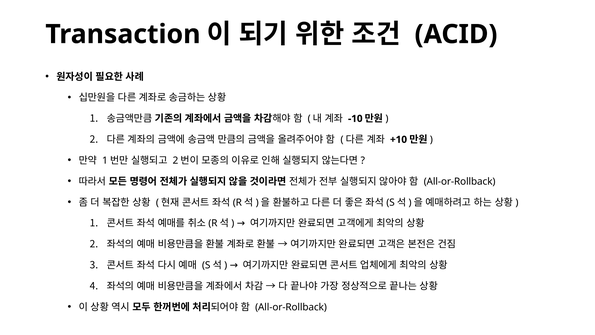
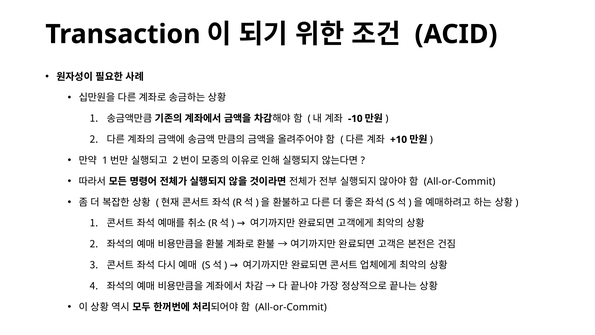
All-or-Rollback at (460, 181): All-or-Rollback -> All-or-Commit
All-or-Rollback at (291, 307): All-or-Rollback -> All-or-Commit
